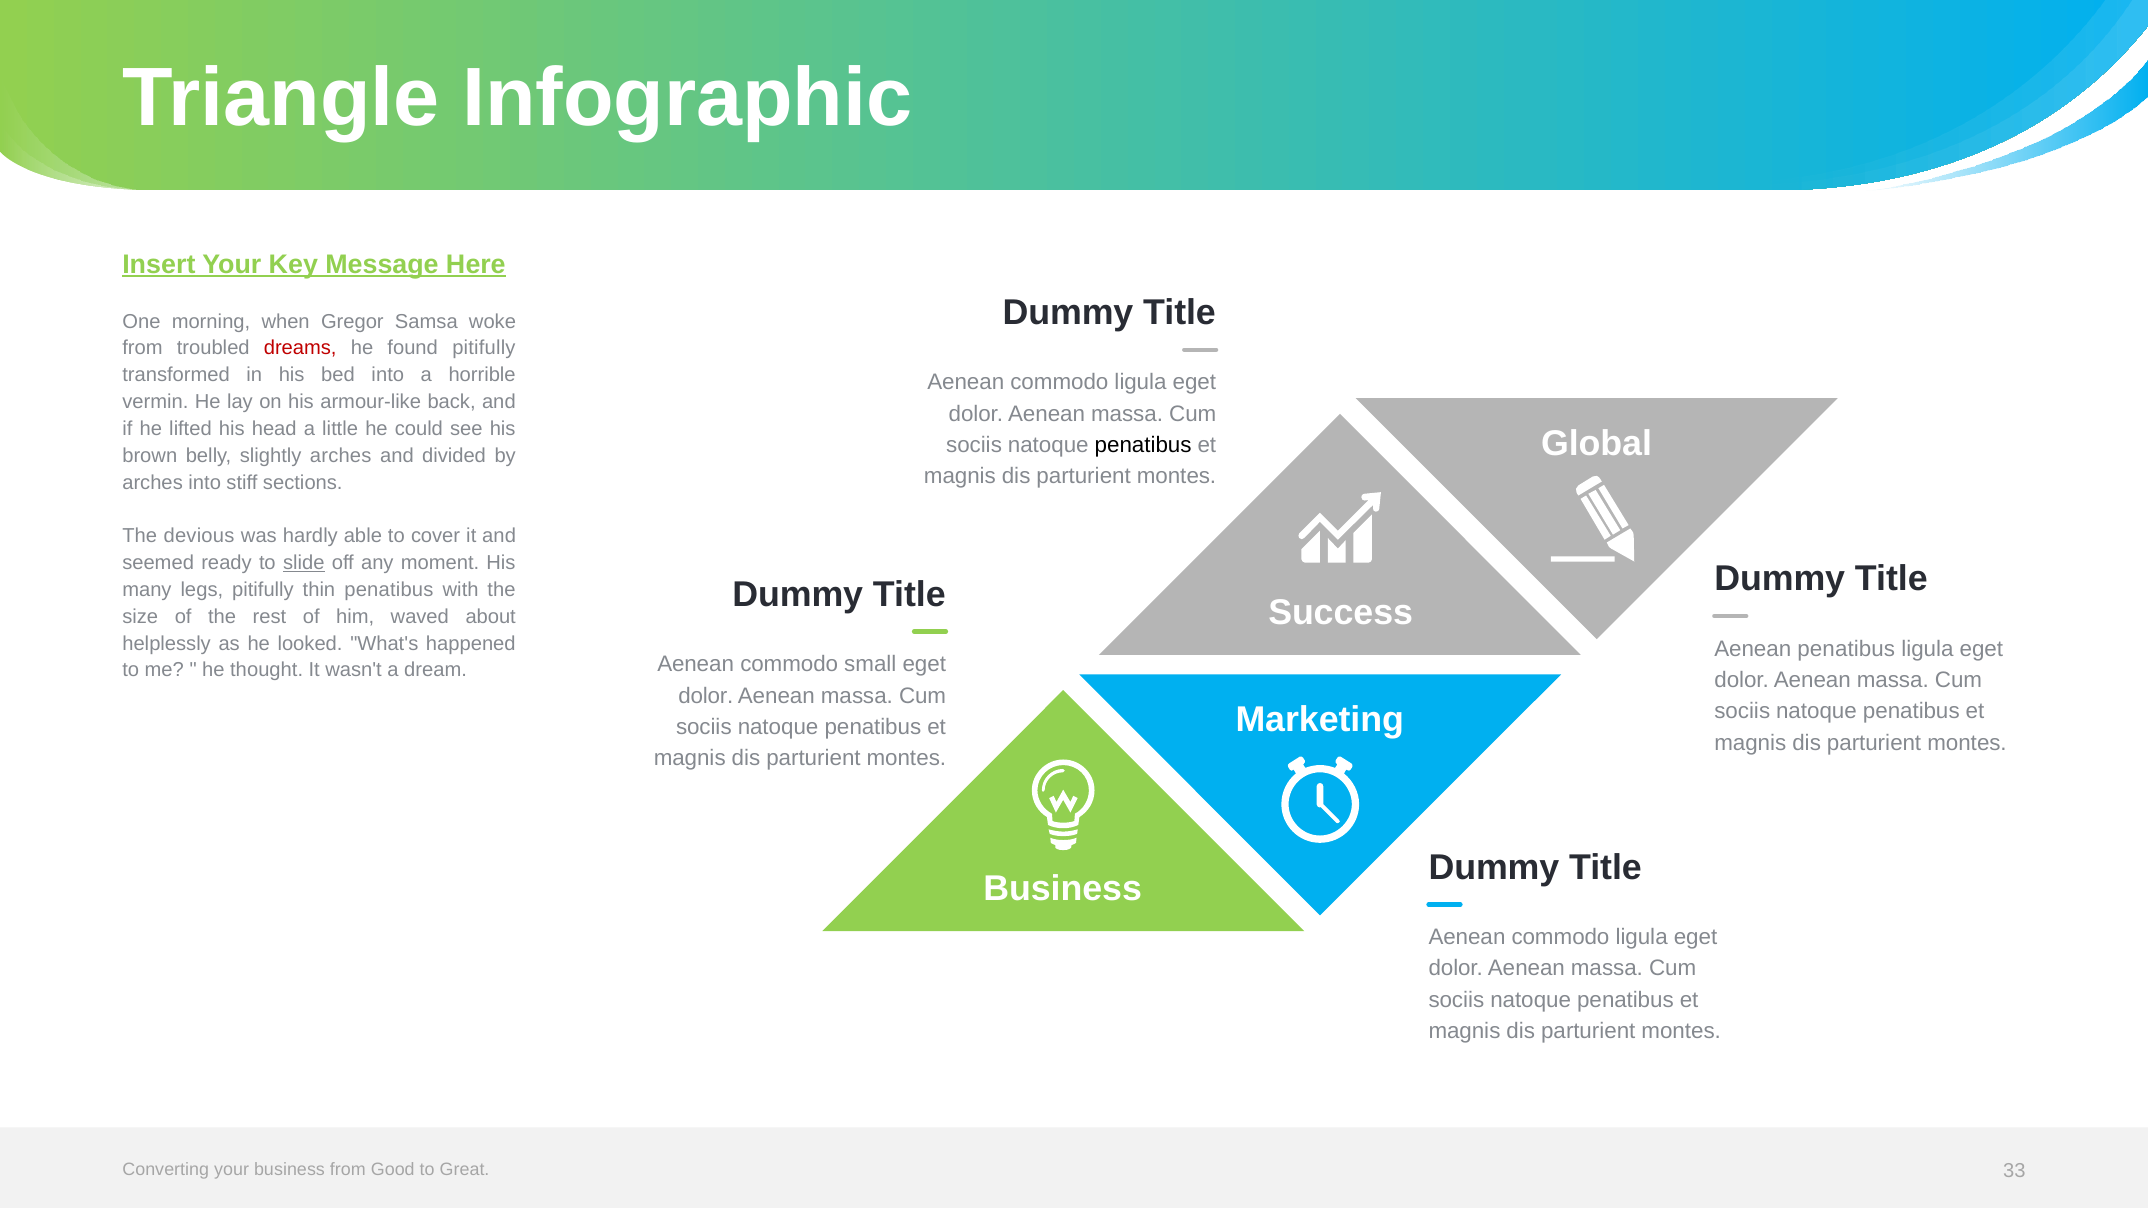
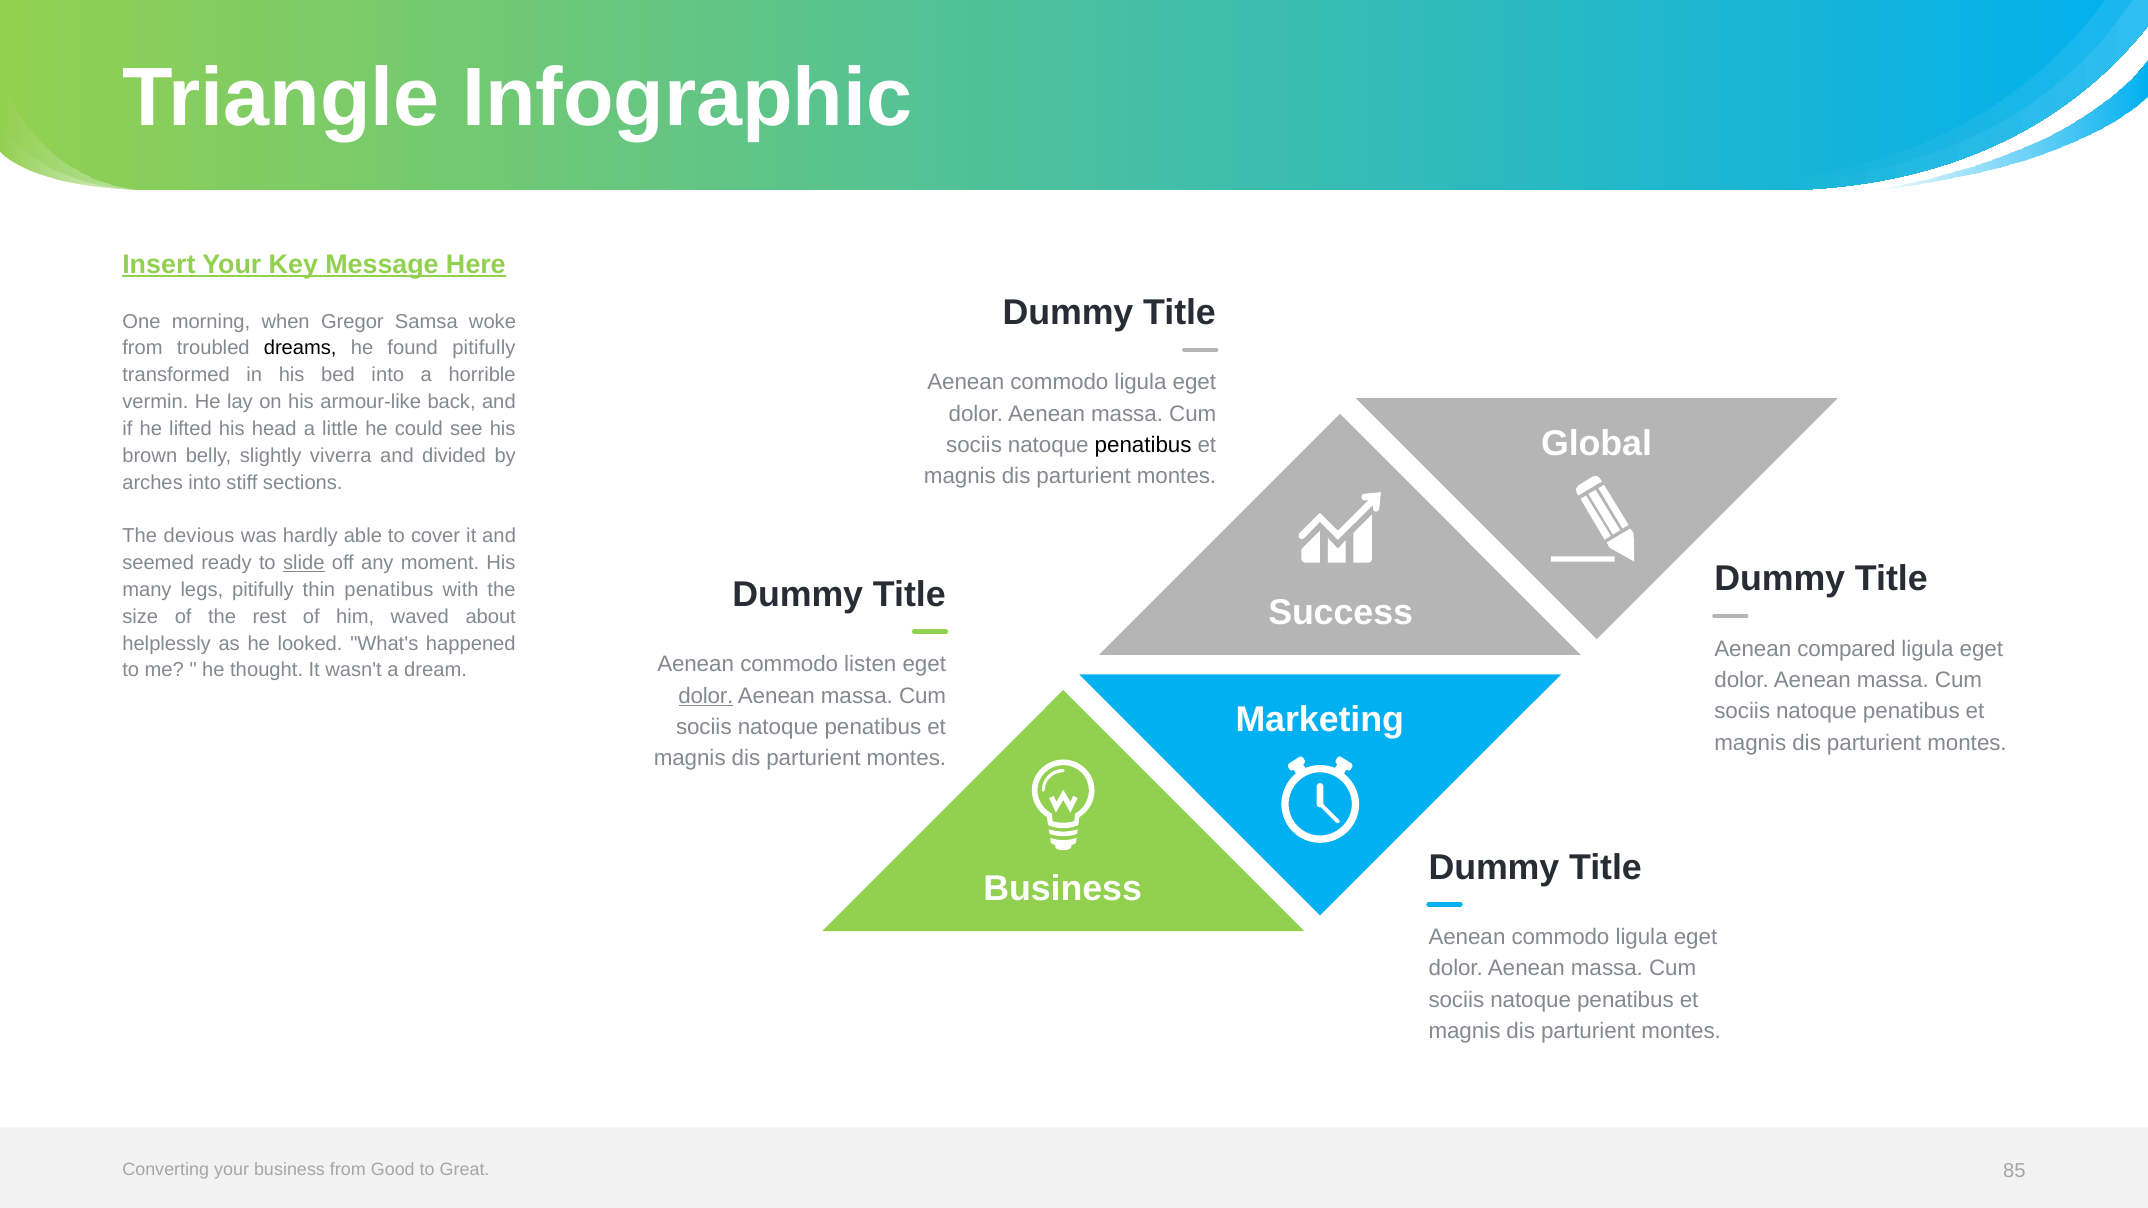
dreams colour: red -> black
slightly arches: arches -> viverra
Aenean penatibus: penatibus -> compared
small: small -> listen
dolor at (706, 696) underline: none -> present
33: 33 -> 85
